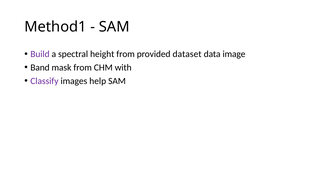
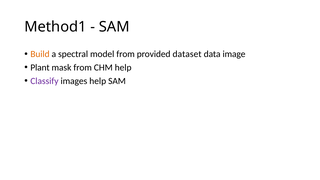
Build colour: purple -> orange
height: height -> model
Band: Band -> Plant
CHM with: with -> help
